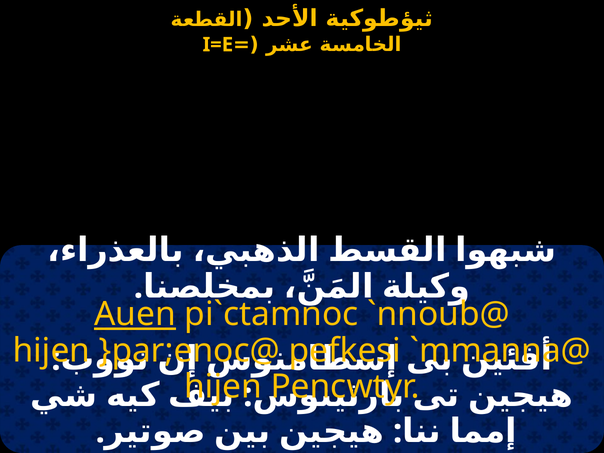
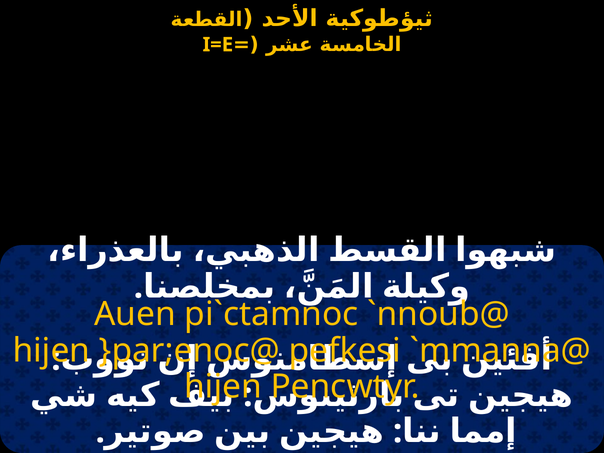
Auen underline: present -> none
